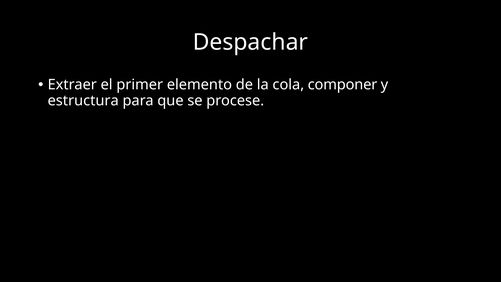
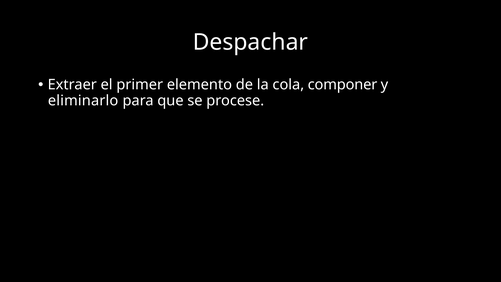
estructura: estructura -> eliminarlo
